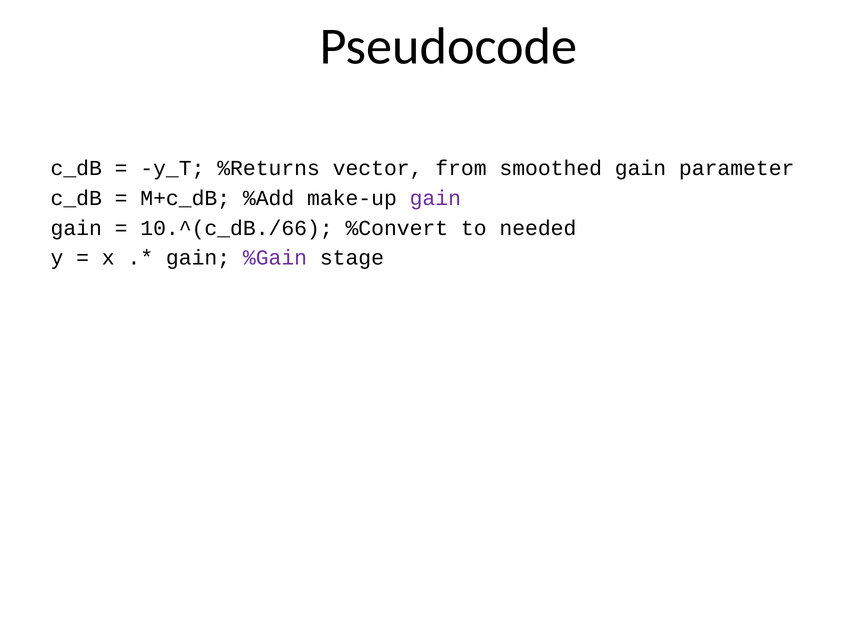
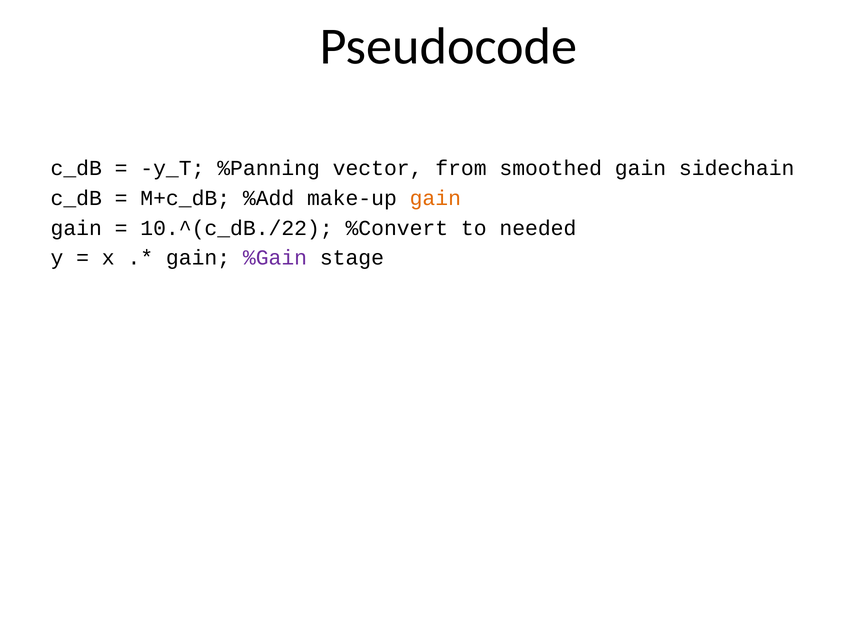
%Returns: %Returns -> %Panning
parameter: parameter -> sidechain
gain at (435, 198) colour: purple -> orange
10.^(c_dB./66: 10.^(c_dB./66 -> 10.^(c_dB./22
